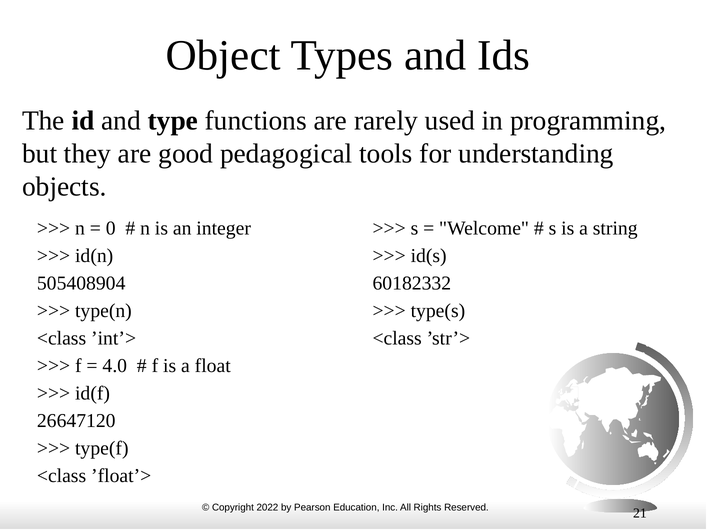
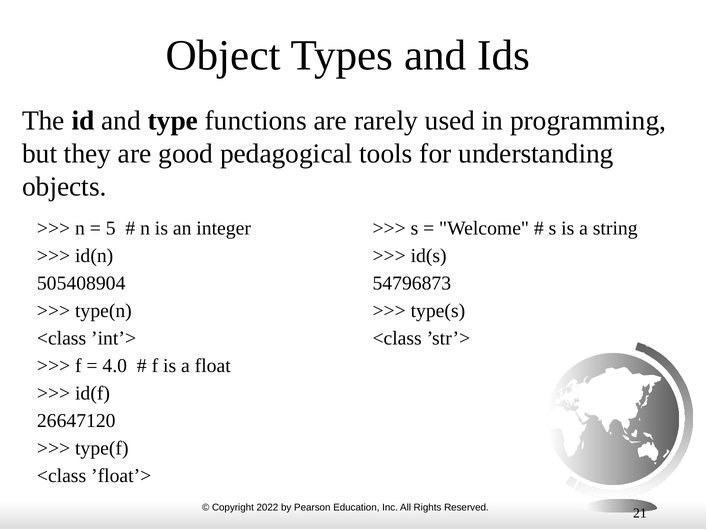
0: 0 -> 5
60182332: 60182332 -> 54796873
